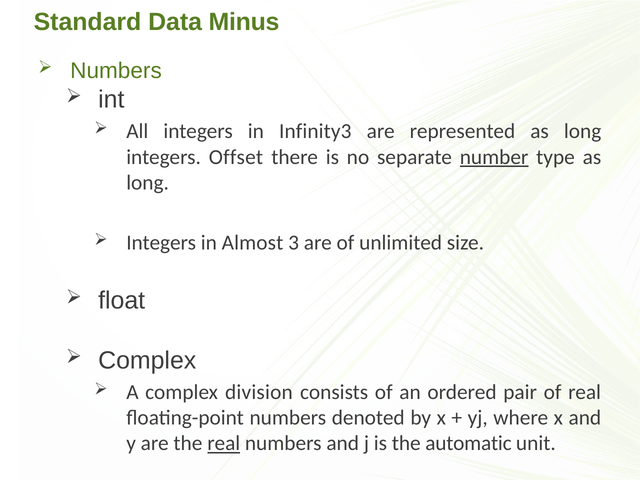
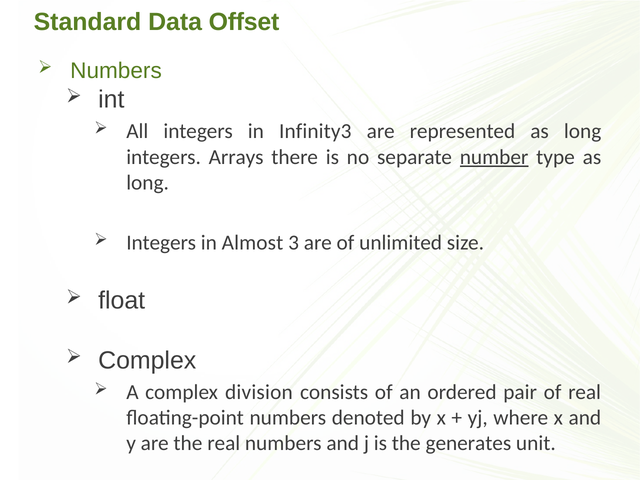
Minus: Minus -> Offset
Offset: Offset -> Arrays
real at (224, 443) underline: present -> none
automatic: automatic -> generates
